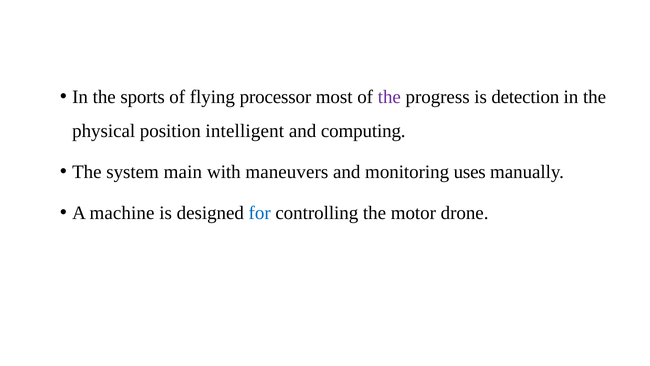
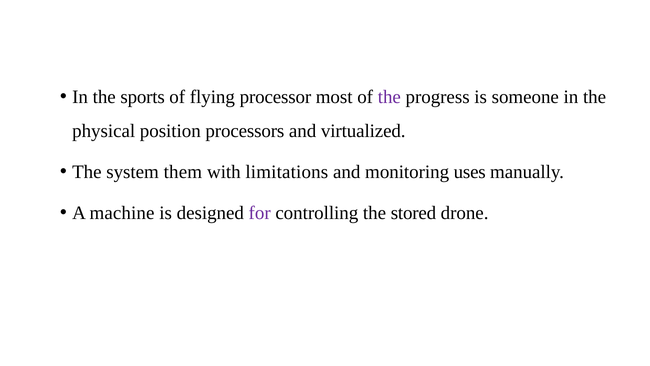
detection: detection -> someone
intelligent: intelligent -> processors
computing: computing -> virtualized
main: main -> them
maneuvers: maneuvers -> limitations
for colour: blue -> purple
motor: motor -> stored
